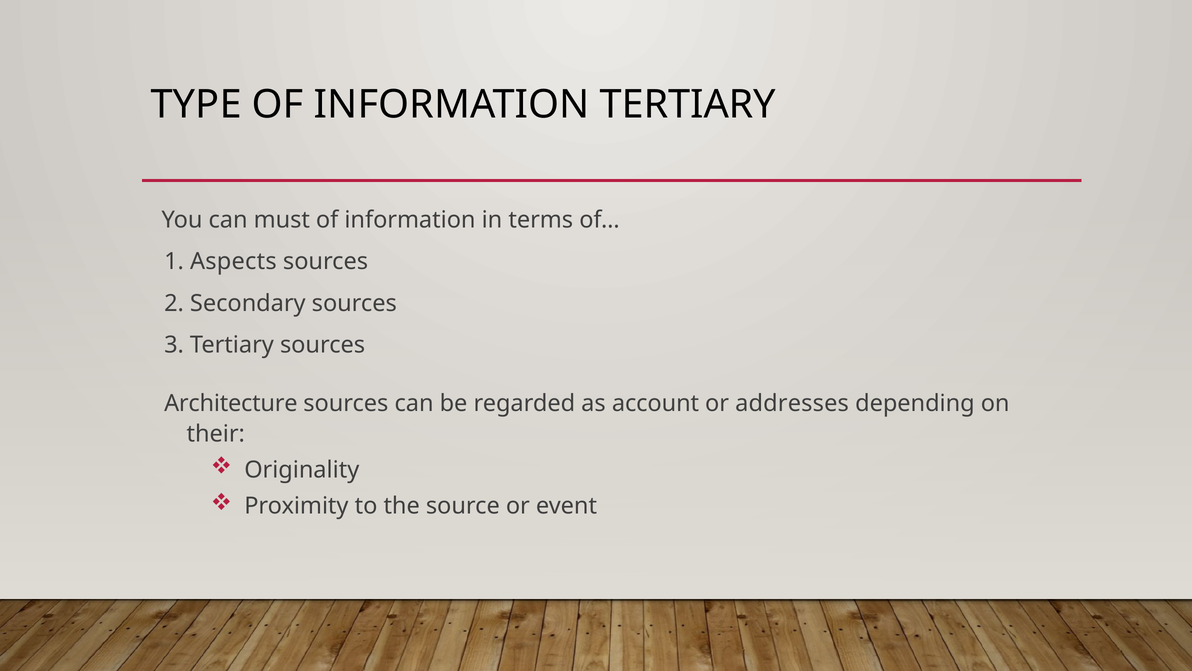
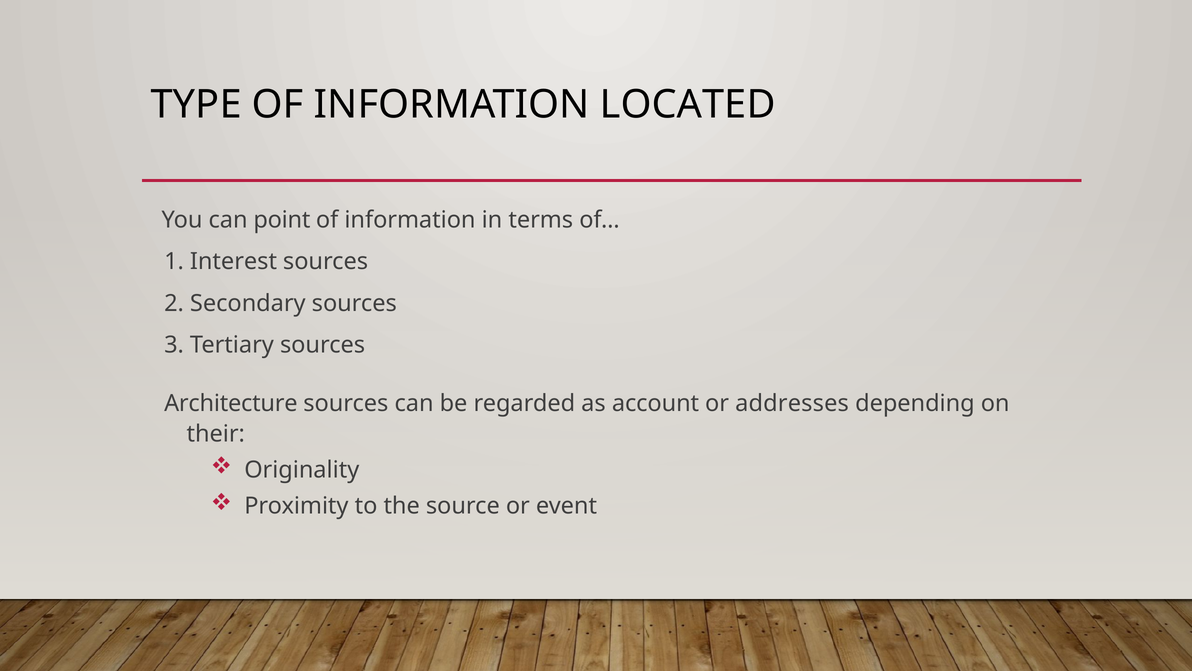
INFORMATION TERTIARY: TERTIARY -> LOCATED
must: must -> point
Aspects: Aspects -> Interest
